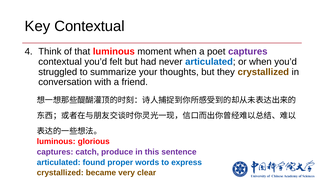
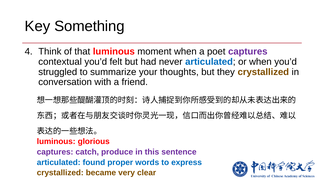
Key Contextual: Contextual -> Something
